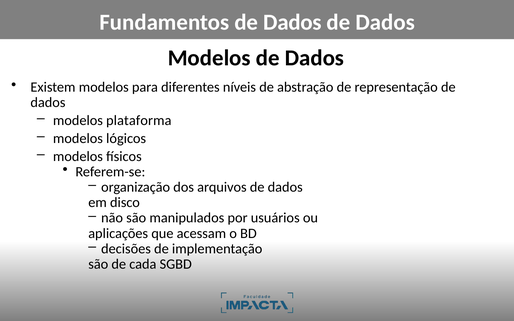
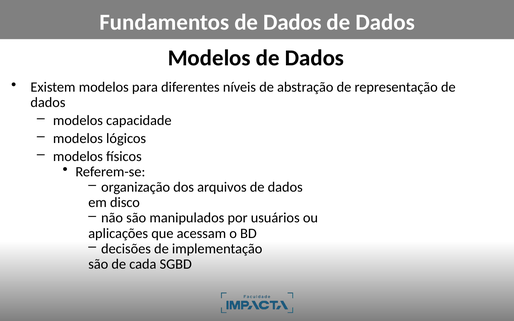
plataforma: plataforma -> capacidade
